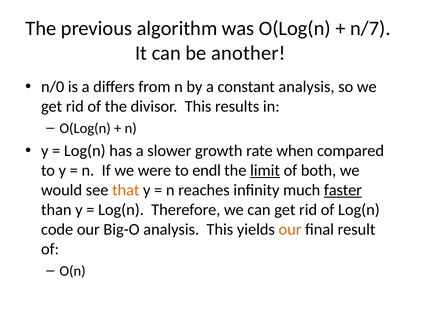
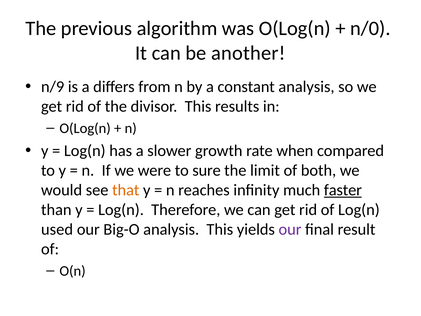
n/7: n/7 -> n/0
n/0: n/0 -> n/9
endl: endl -> sure
limit underline: present -> none
code: code -> used
our at (290, 229) colour: orange -> purple
